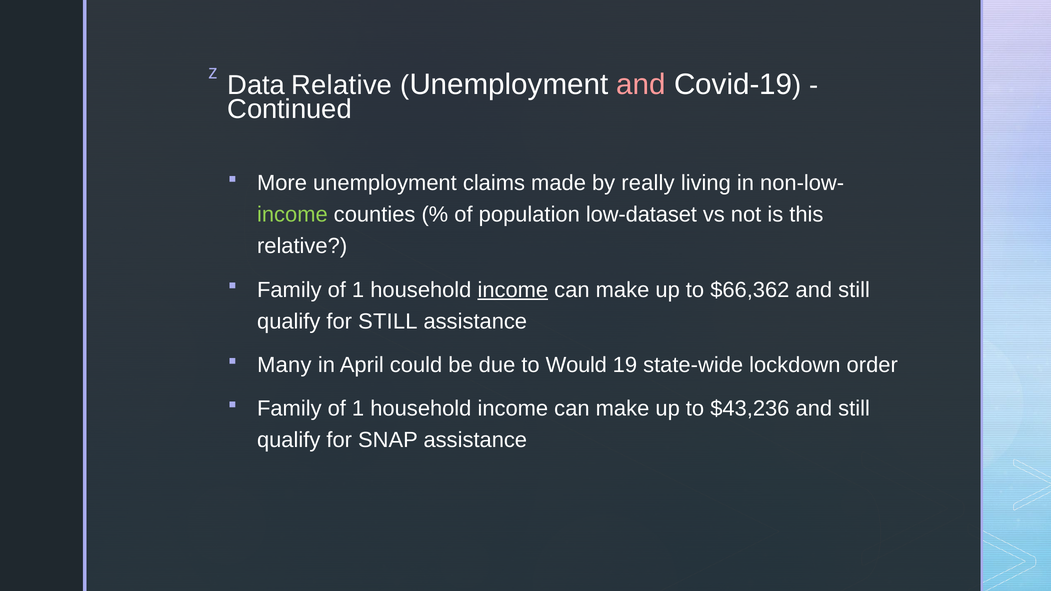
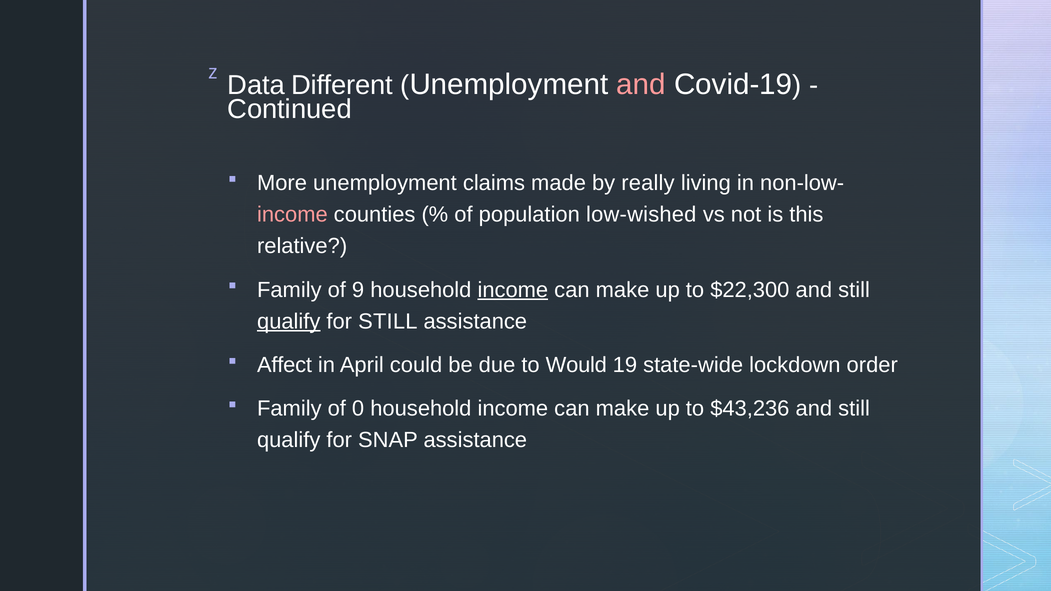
Data Relative: Relative -> Different
income at (292, 215) colour: light green -> pink
low-dataset: low-dataset -> low-wished
1 at (358, 290): 1 -> 9
$66,362: $66,362 -> $22,300
qualify at (289, 321) underline: none -> present
Many: Many -> Affect
1 at (358, 409): 1 -> 0
